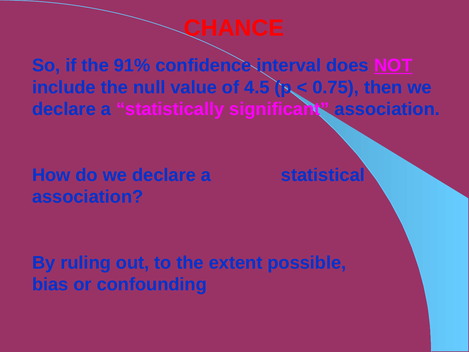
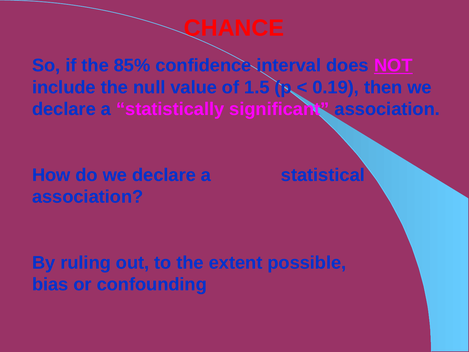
91%: 91% -> 85%
4.5: 4.5 -> 1.5
0.75: 0.75 -> 0.19
